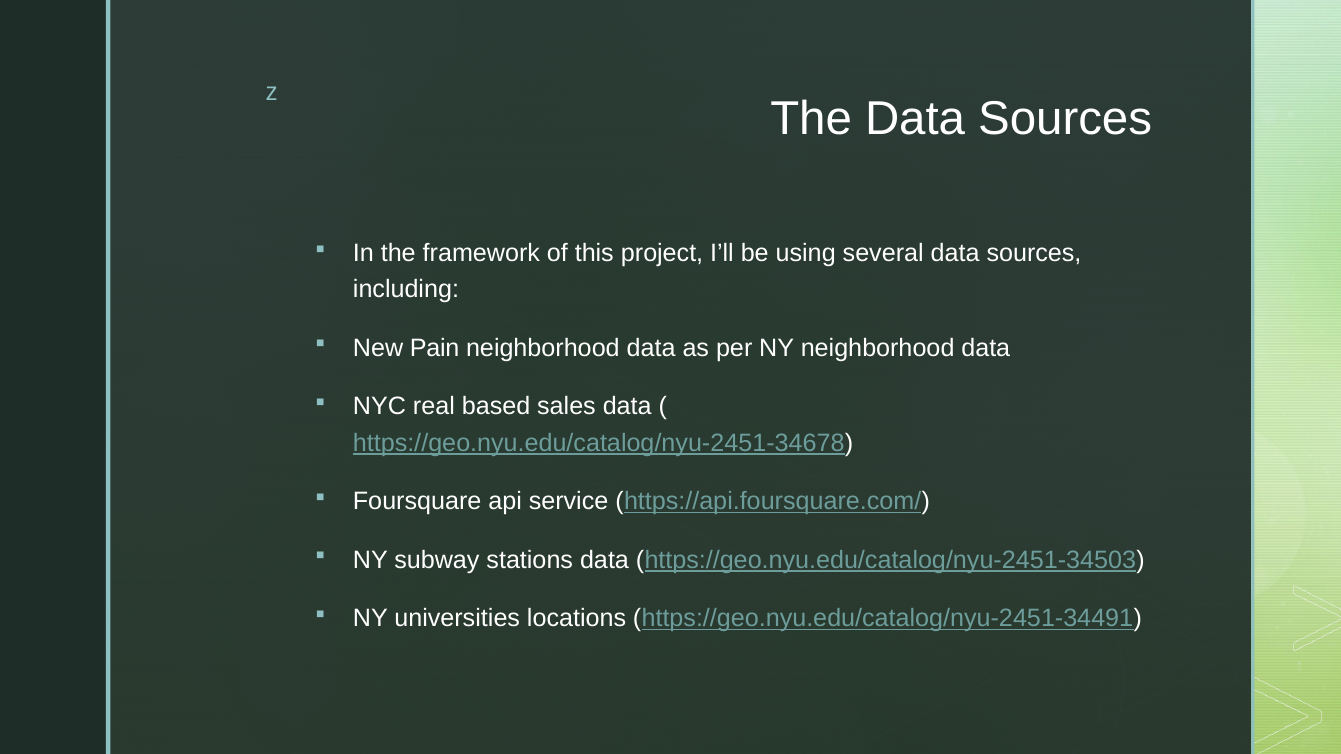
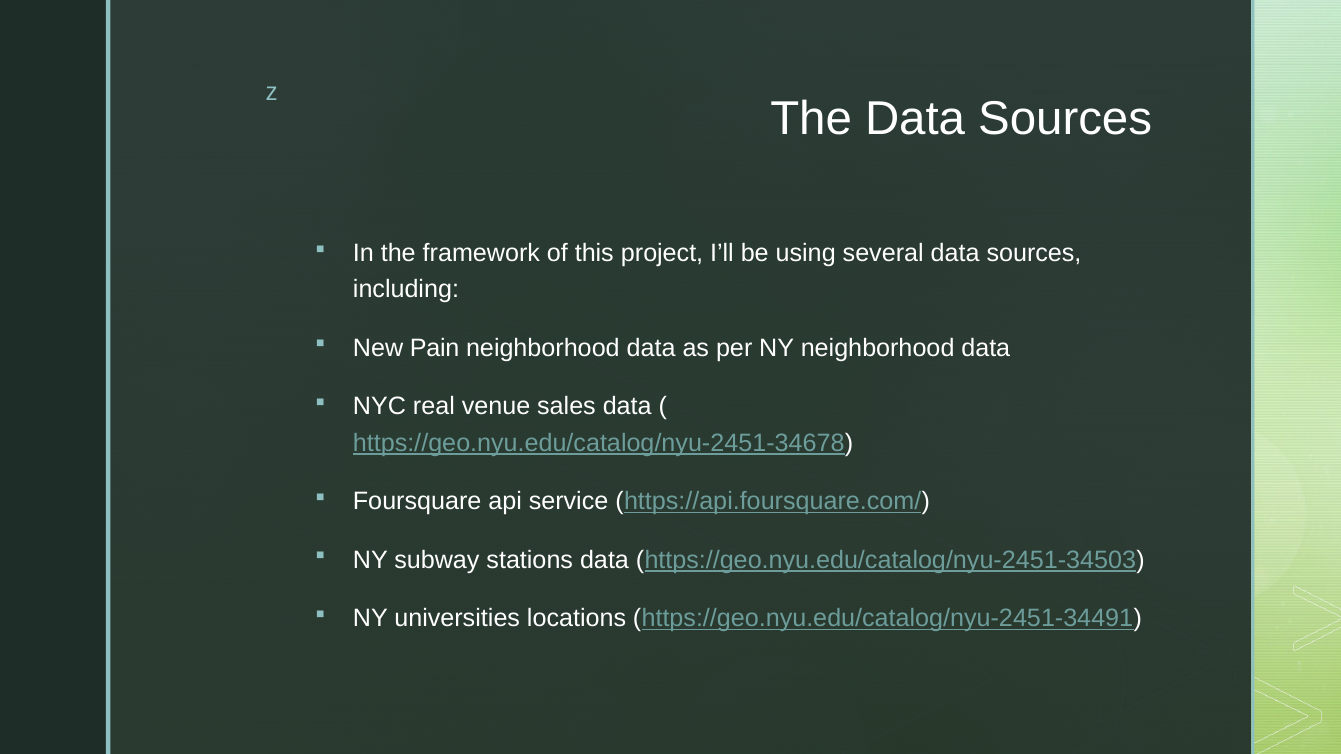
based: based -> venue
